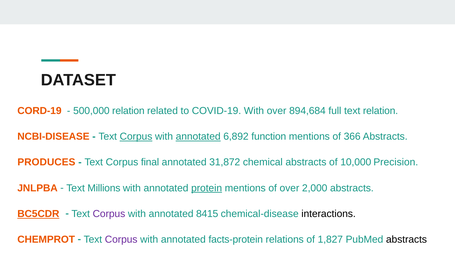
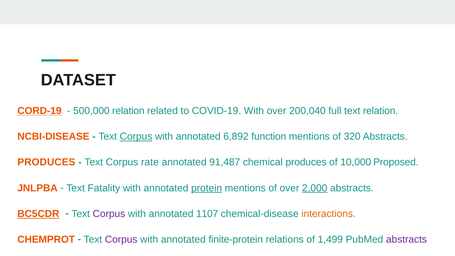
CORD-19 underline: none -> present
894,684: 894,684 -> 200,040
annotated at (198, 137) underline: present -> none
366: 366 -> 320
final: final -> rate
31,872: 31,872 -> 91,487
chemical abstracts: abstracts -> produces
Precision: Precision -> Proposed
Millions: Millions -> Fatality
2,000 underline: none -> present
8415: 8415 -> 1107
interactions colour: black -> orange
facts-protein: facts-protein -> finite-protein
1,827: 1,827 -> 1,499
abstracts at (406, 240) colour: black -> purple
